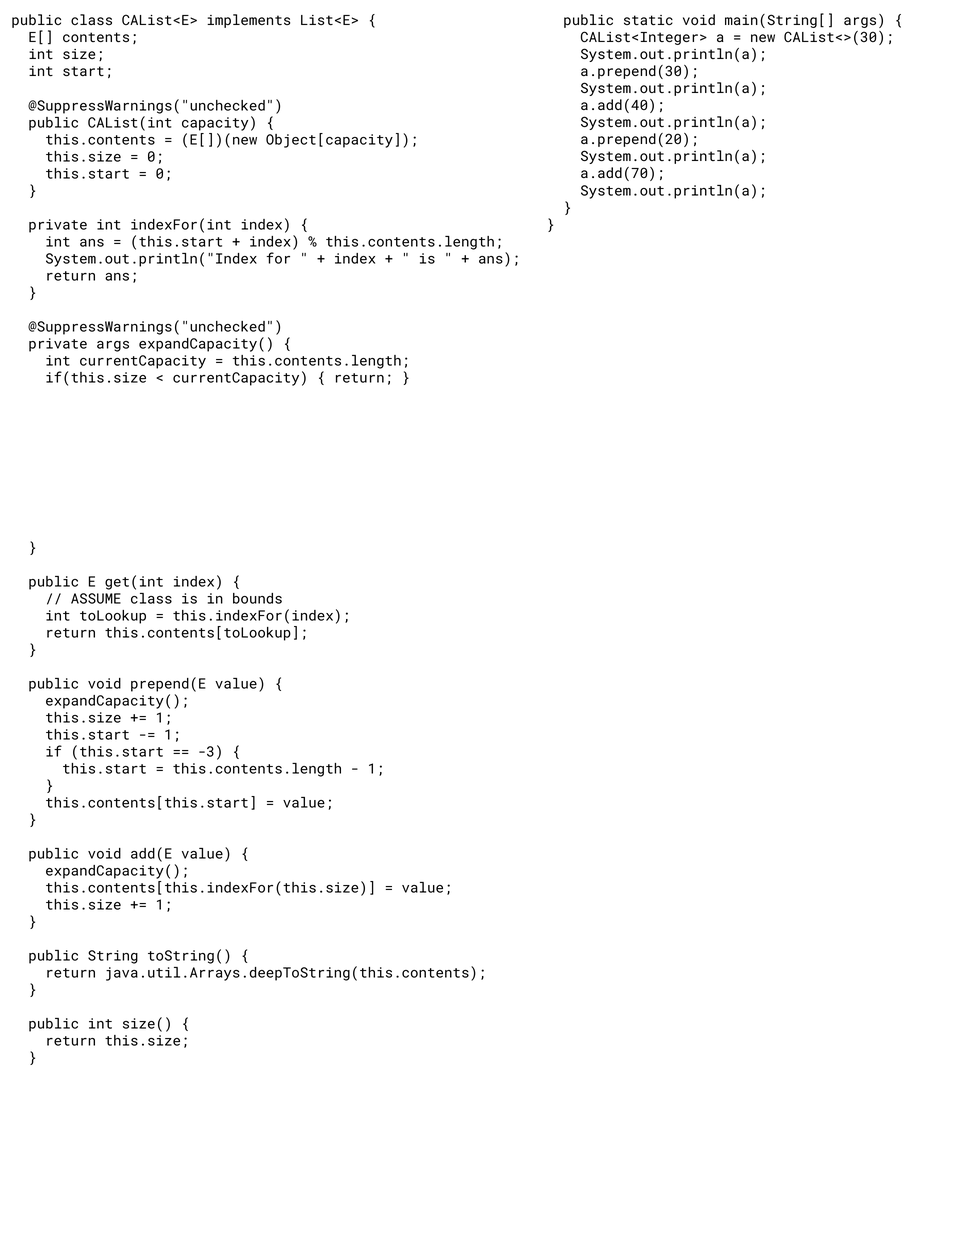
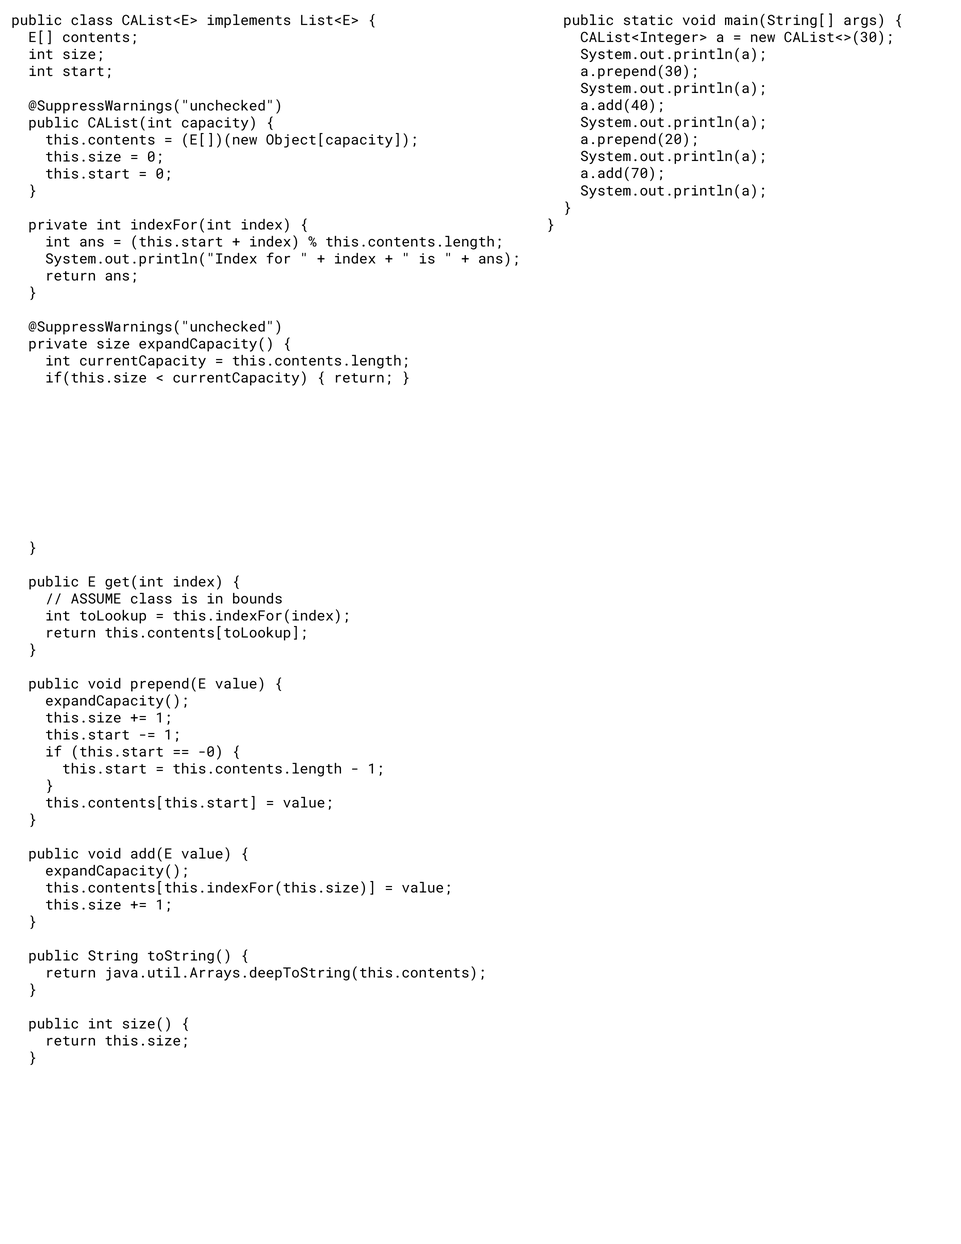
private args: args -> size
-3: -3 -> -0
